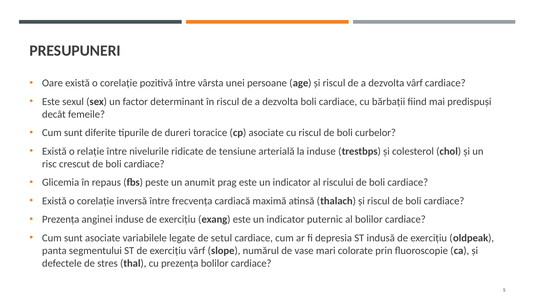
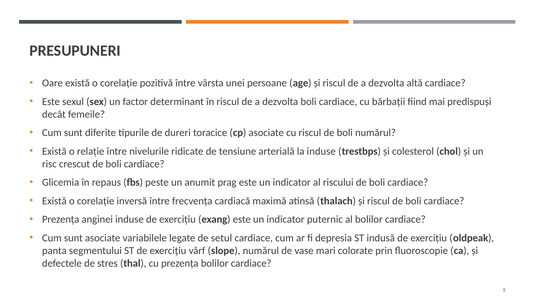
dezvolta vârf: vârf -> altă
boli curbelor: curbelor -> numărul
